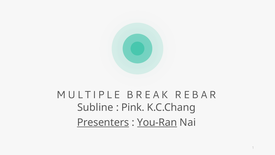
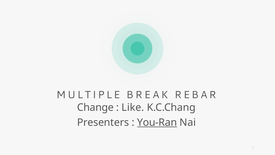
Subline: Subline -> Change
Pink: Pink -> Like
Presenters underline: present -> none
